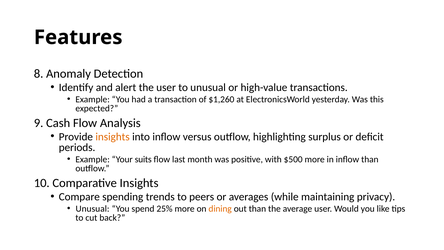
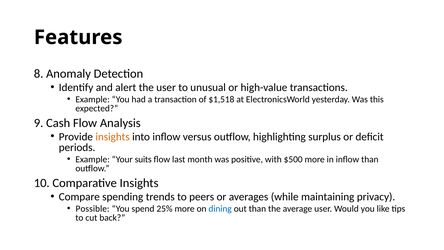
$1,260: $1,260 -> $1,518
Unusual at (93, 209): Unusual -> Possible
dining colour: orange -> blue
